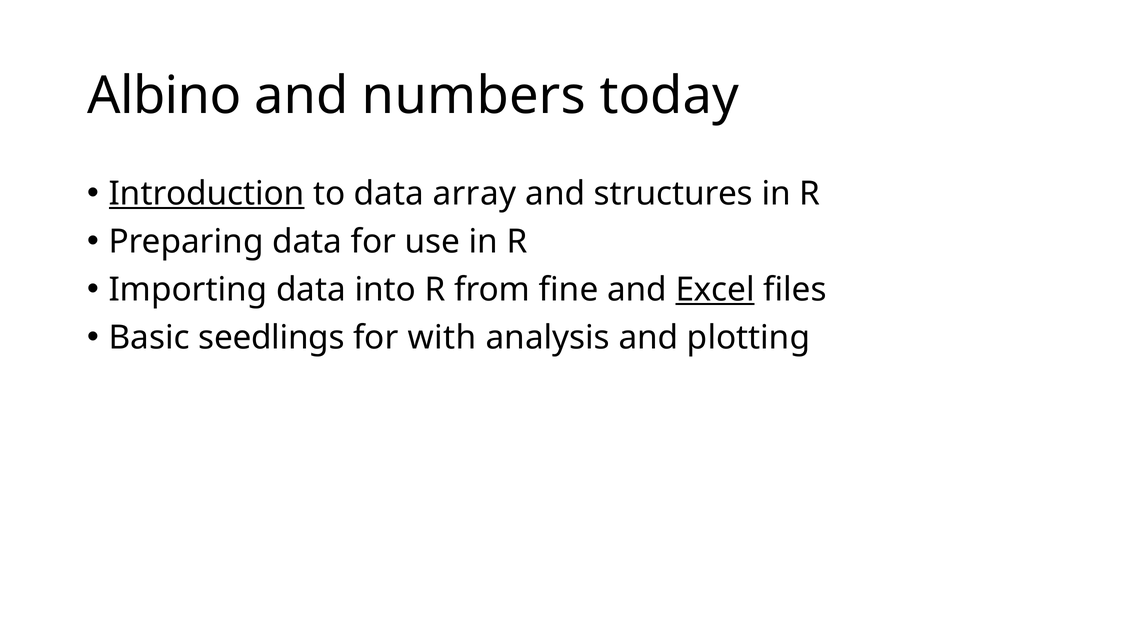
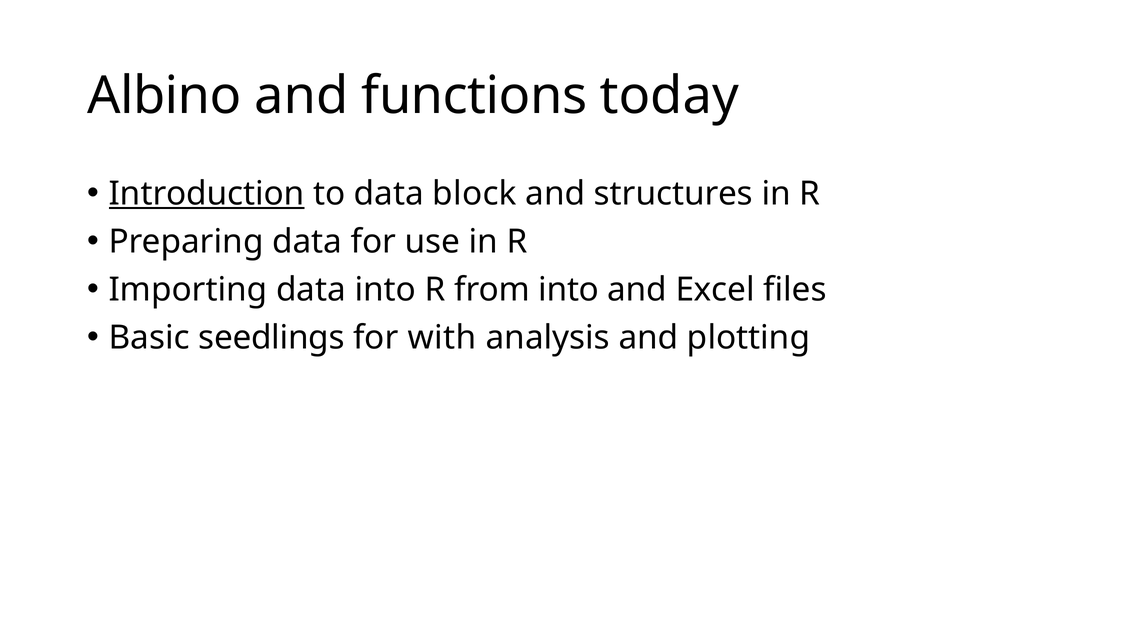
numbers: numbers -> functions
array: array -> block
from fine: fine -> into
Excel underline: present -> none
